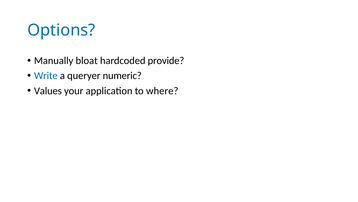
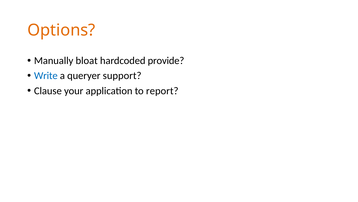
Options colour: blue -> orange
numeric: numeric -> support
Values: Values -> Clause
where: where -> report
